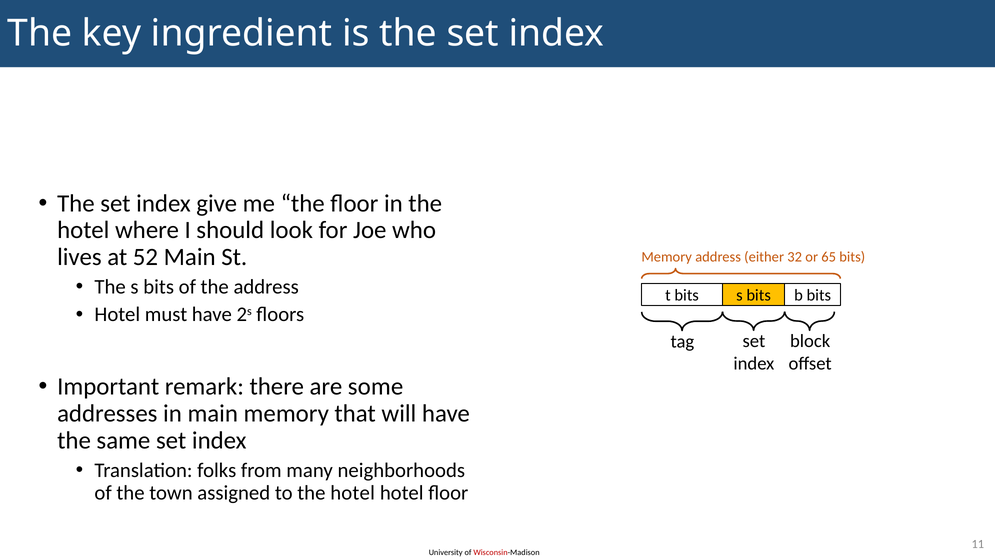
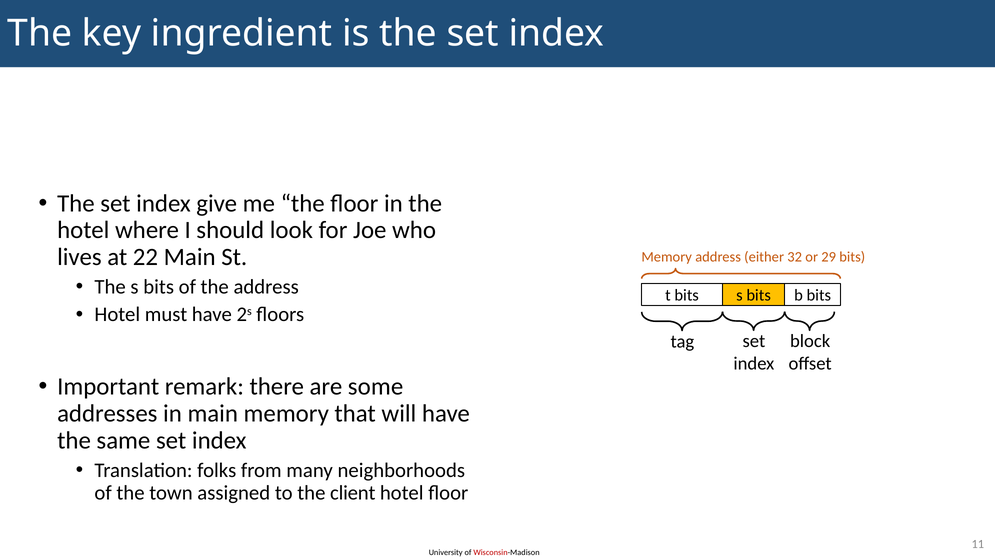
52: 52 -> 22
65: 65 -> 29
to the hotel: hotel -> client
